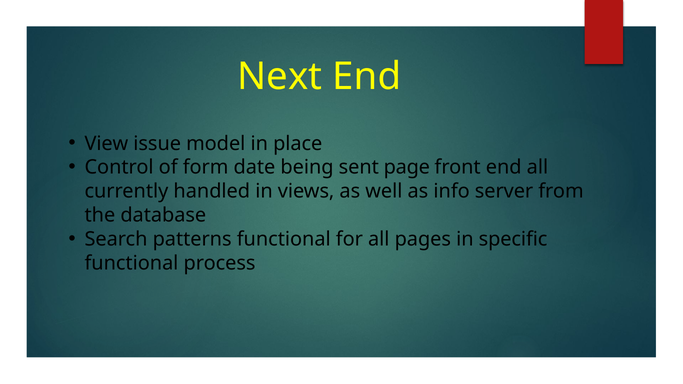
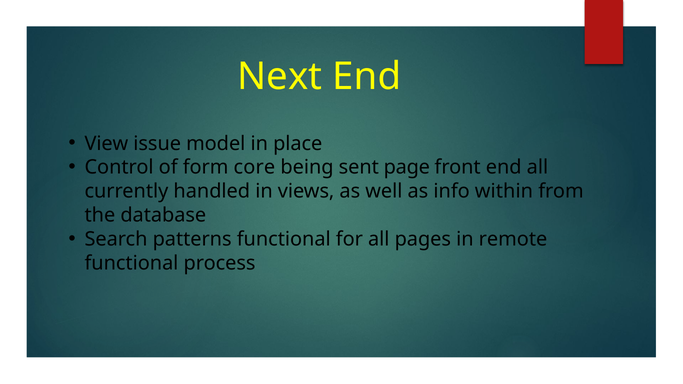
date: date -> core
server: server -> within
specific: specific -> remote
